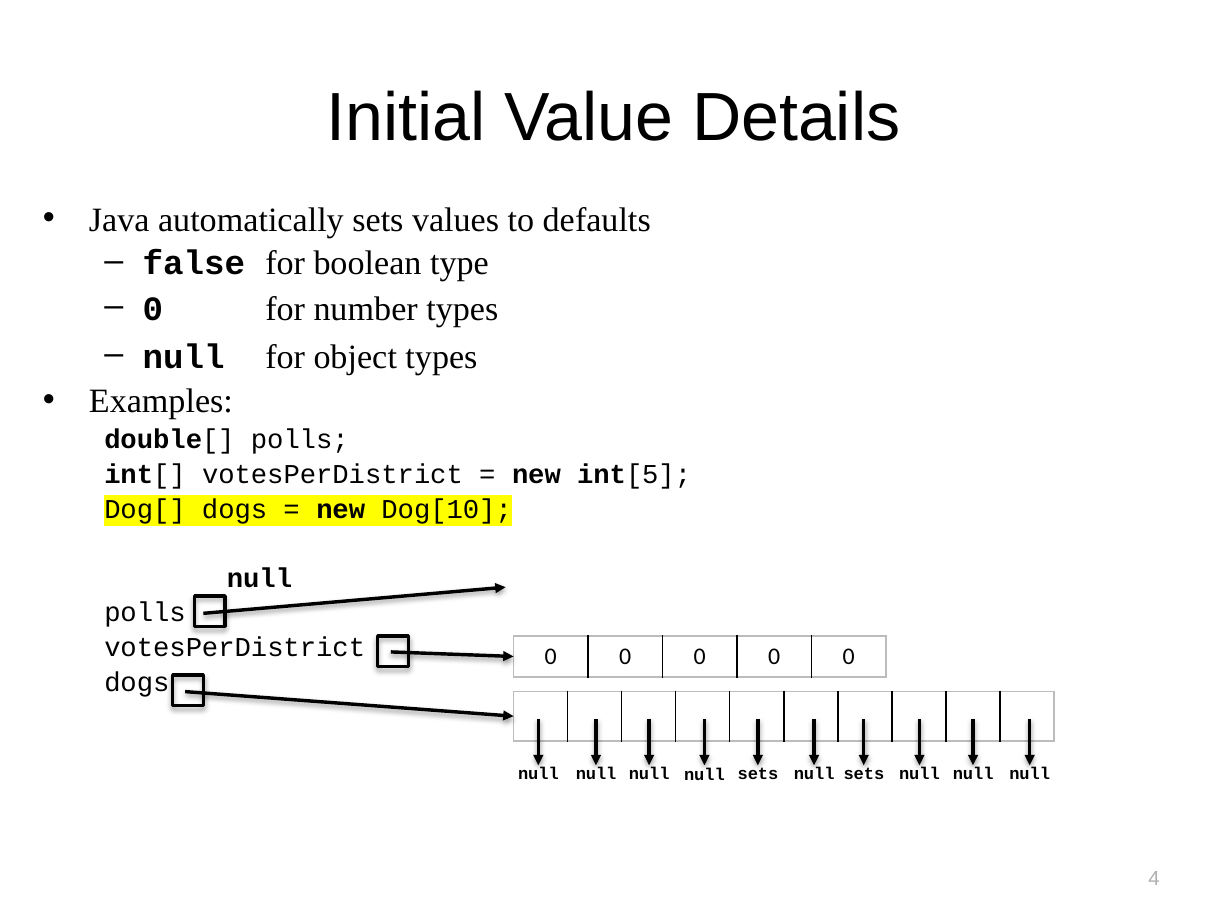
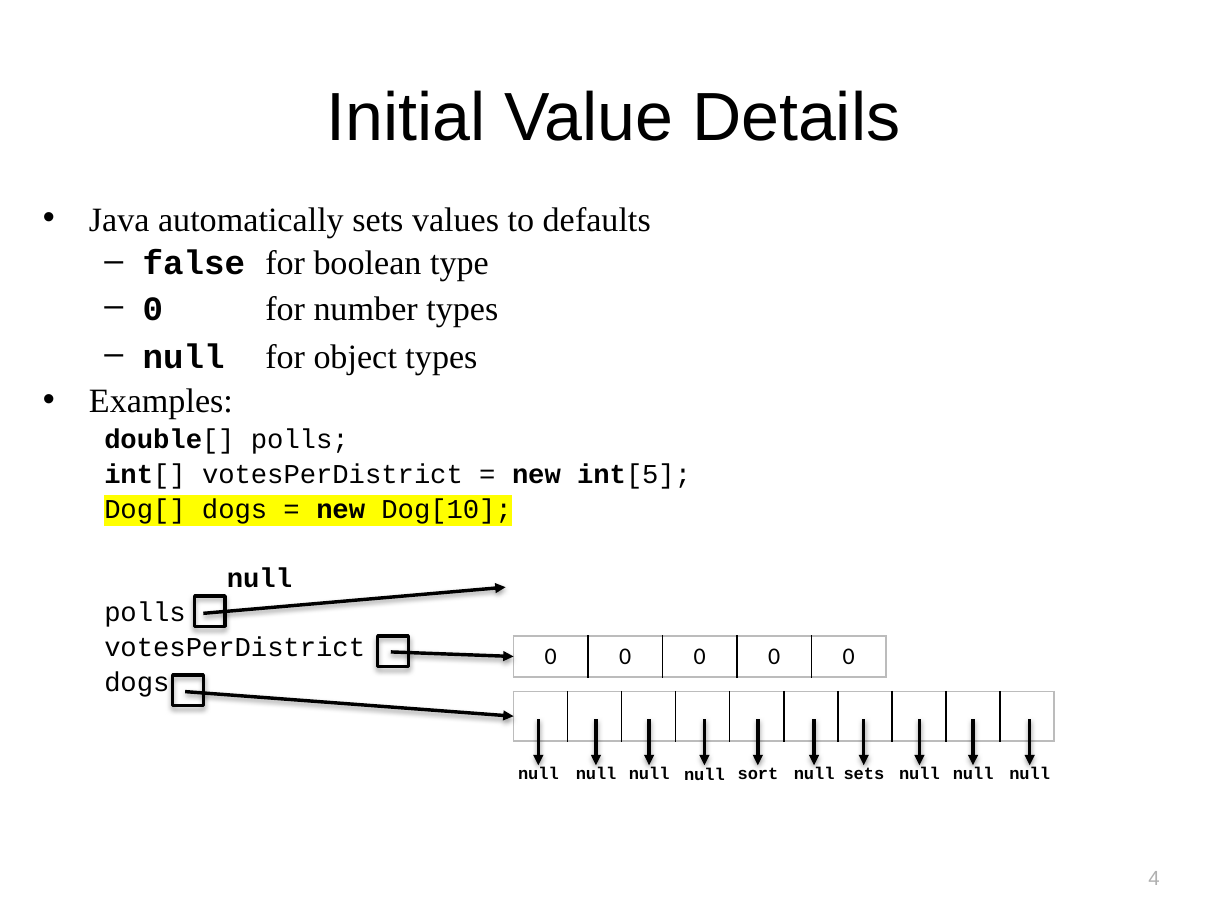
null sets: sets -> sort
